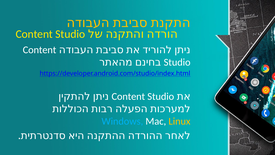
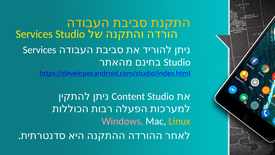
Content at (34, 34): Content -> Services
Content at (40, 50): Content -> Services
Windows colour: light blue -> pink
